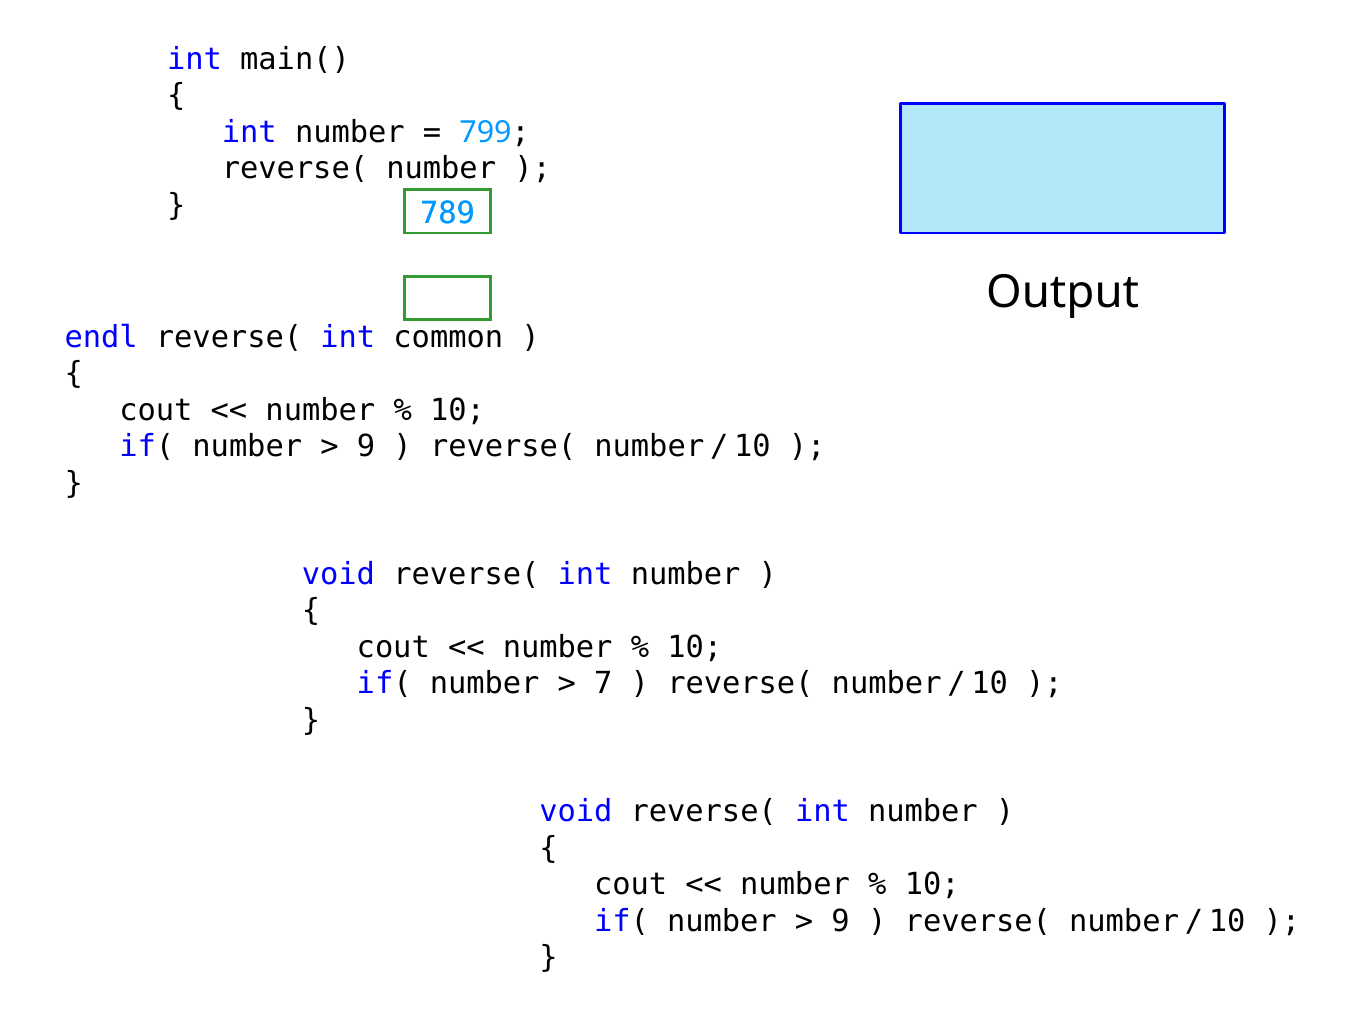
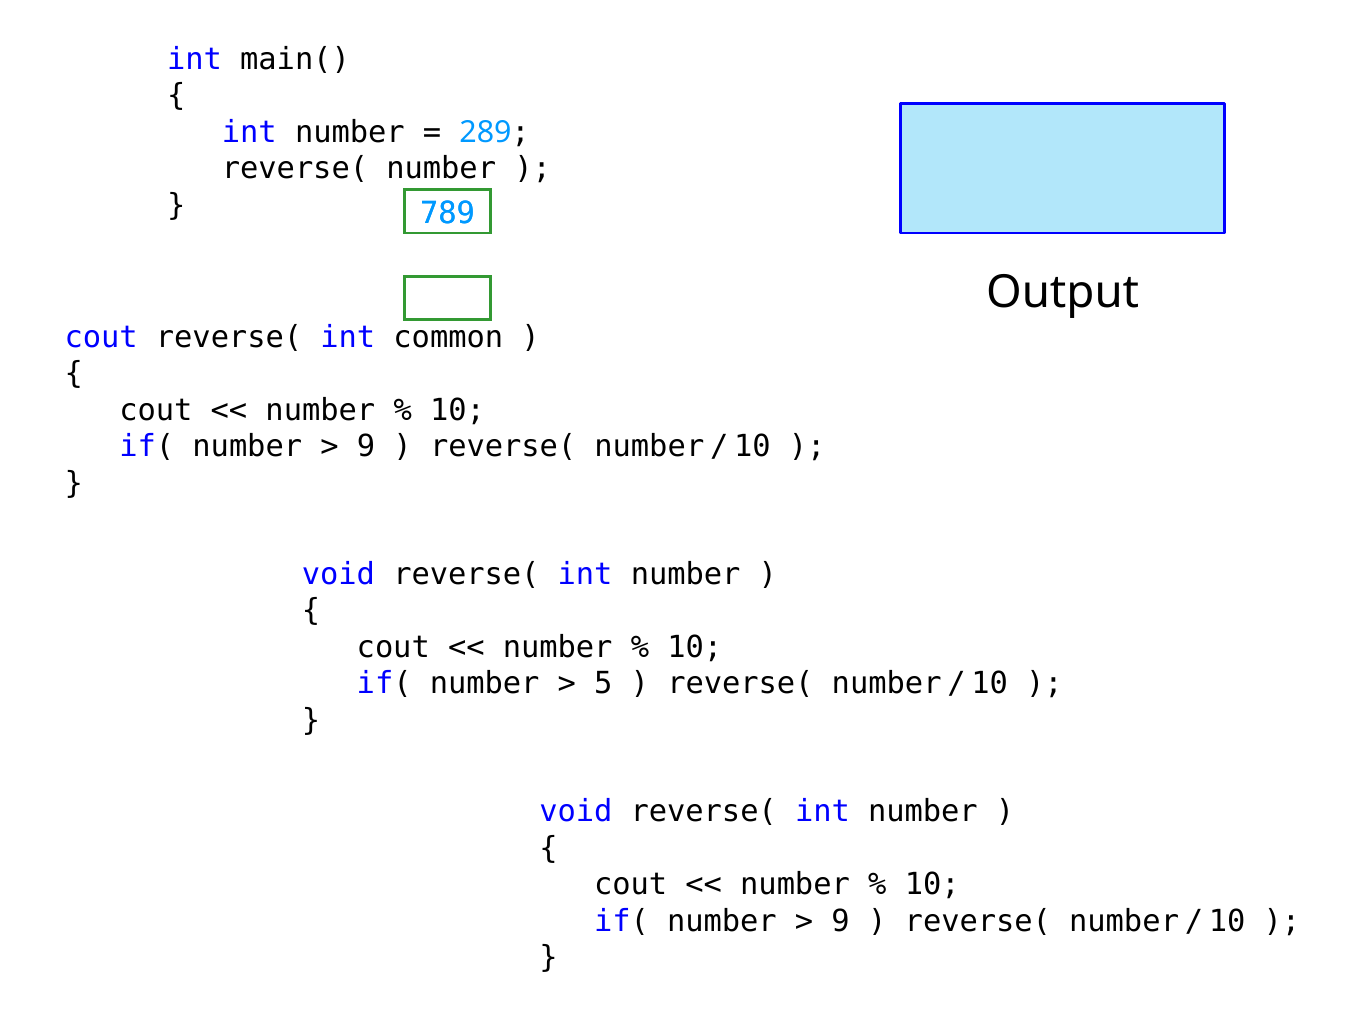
799: 799 -> 289
endl at (101, 337): endl -> cout
7: 7 -> 5
